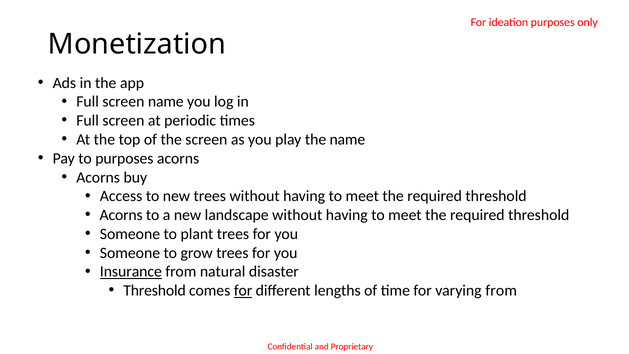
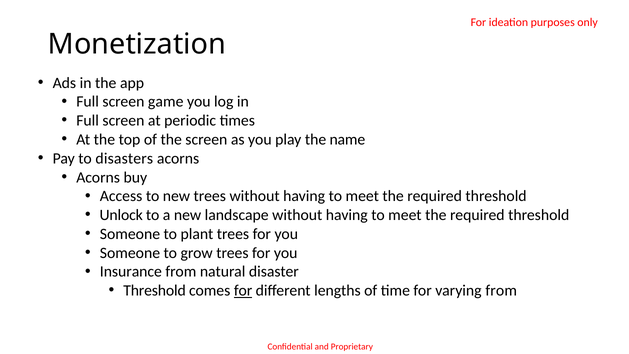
screen name: name -> game
to purposes: purposes -> disasters
Acorns at (121, 215): Acorns -> Unlock
Insurance underline: present -> none
